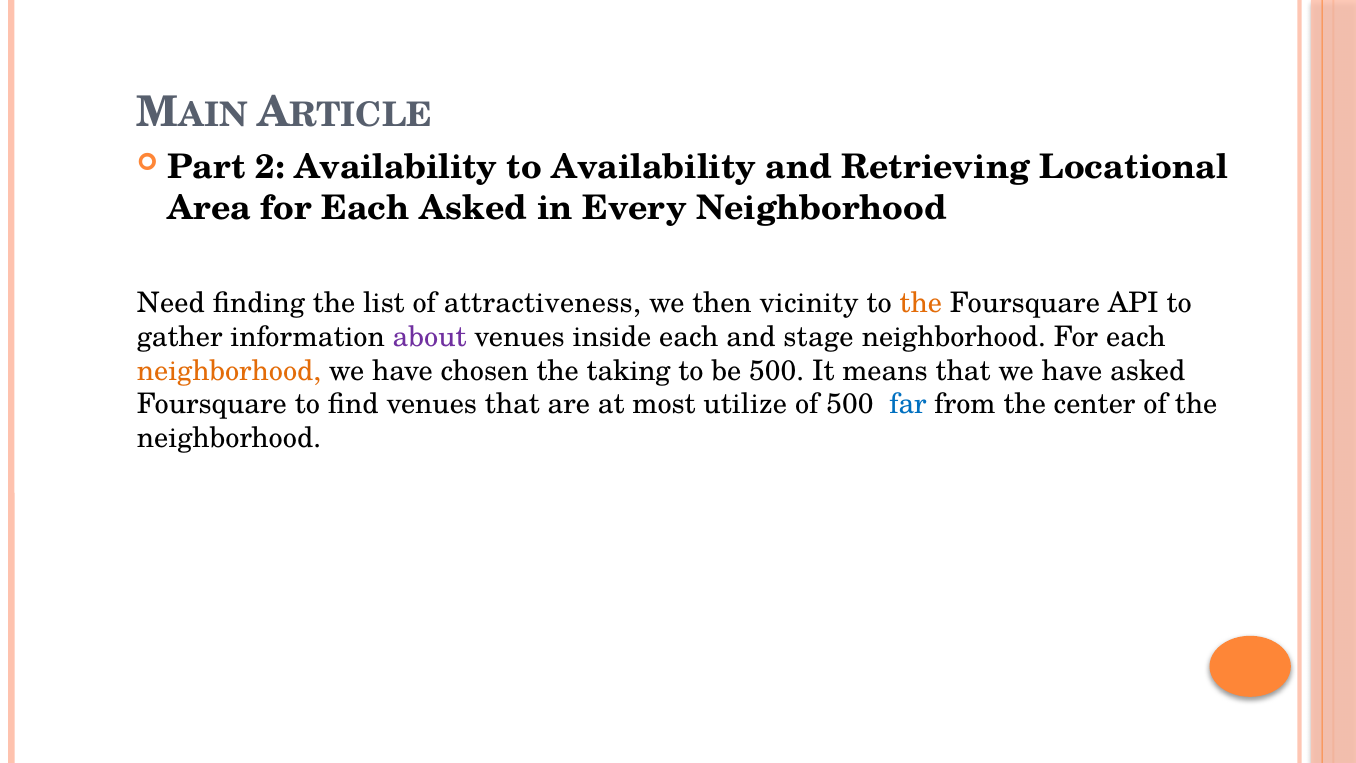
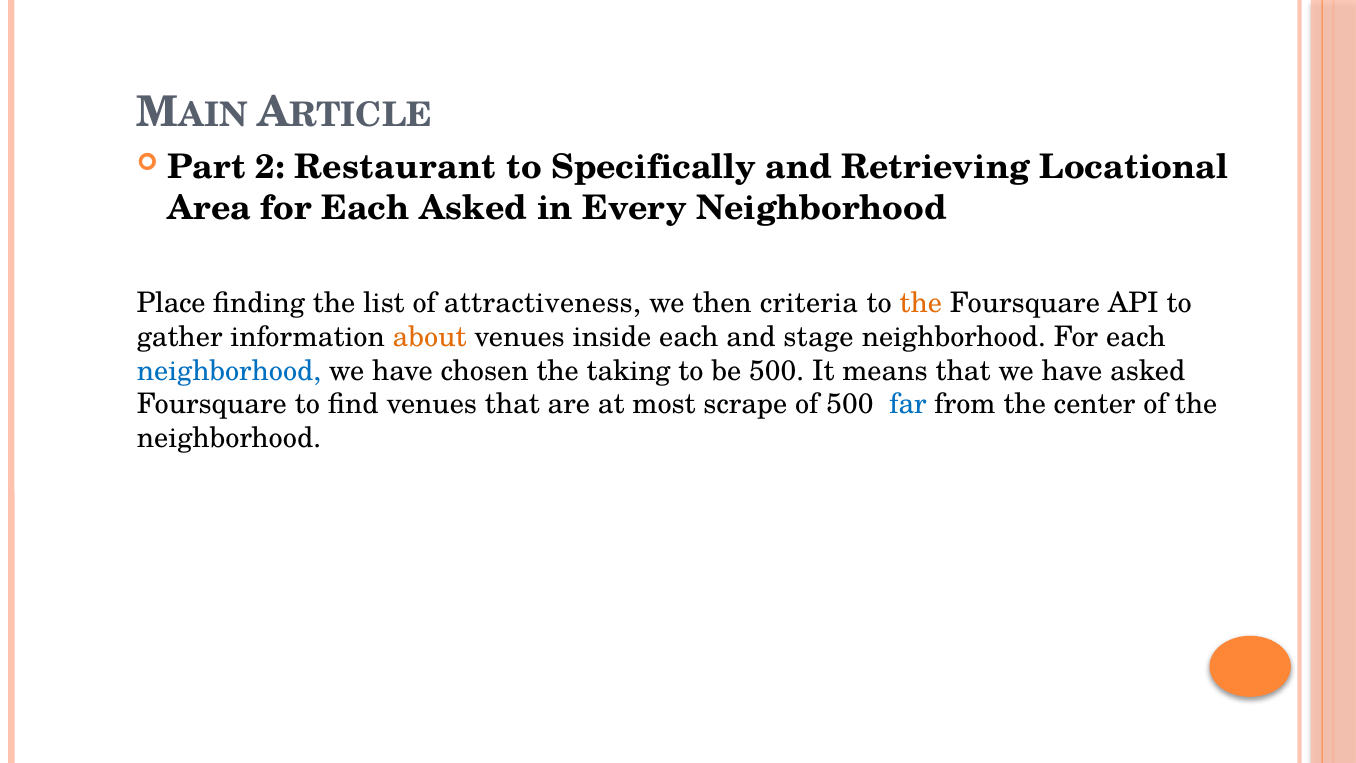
2 Availability: Availability -> Restaurant
to Availability: Availability -> Specifically
Need: Need -> Place
vicinity: vicinity -> criteria
about colour: purple -> orange
neighborhood at (229, 371) colour: orange -> blue
utilize: utilize -> scrape
